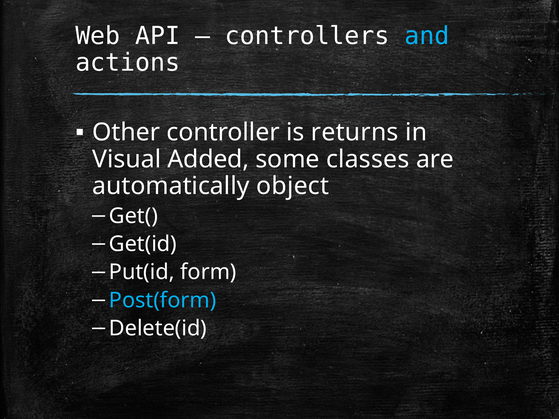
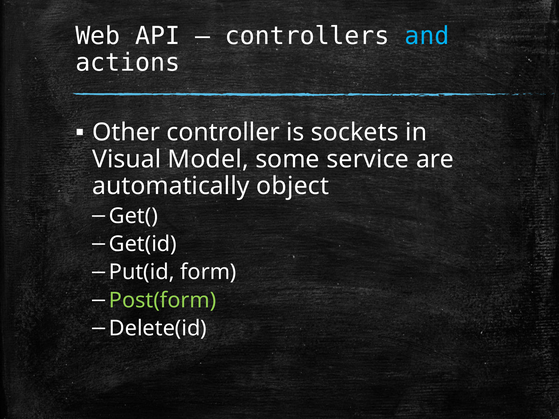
returns: returns -> sockets
Added: Added -> Model
classes: classes -> service
Post(form colour: light blue -> light green
